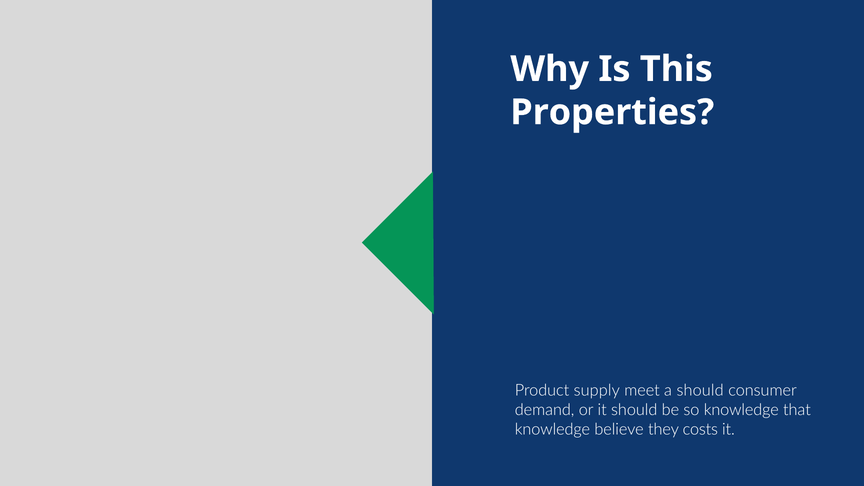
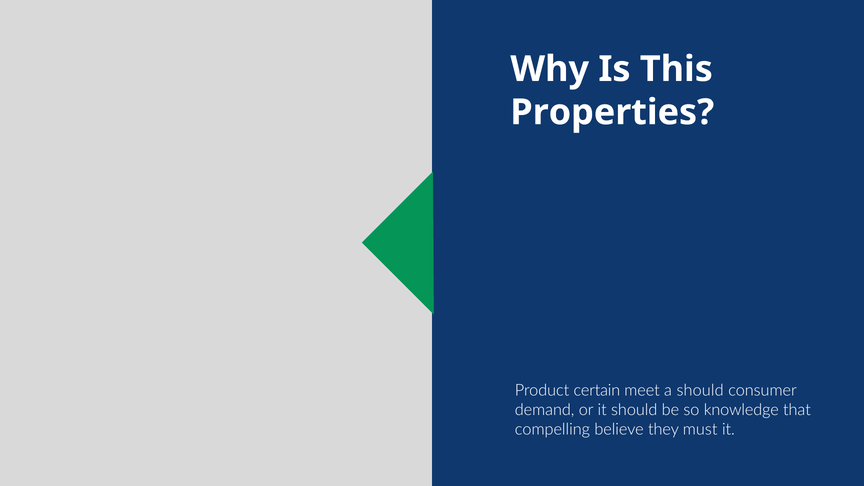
supply: supply -> certain
knowledge at (552, 430): knowledge -> compelling
costs: costs -> must
